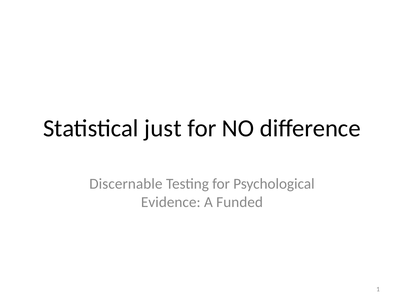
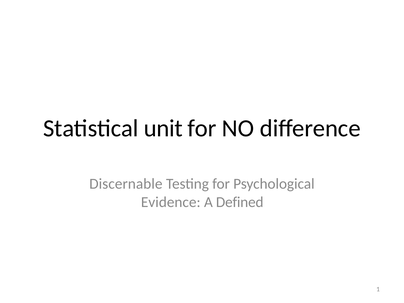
just: just -> unit
Funded: Funded -> Defined
